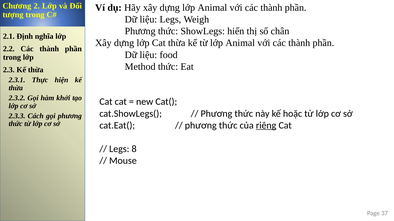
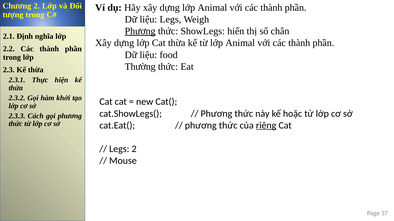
Phương at (140, 31) underline: none -> present
Method: Method -> Thường
Legs 8: 8 -> 2
